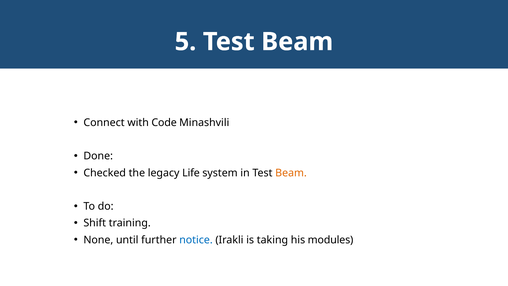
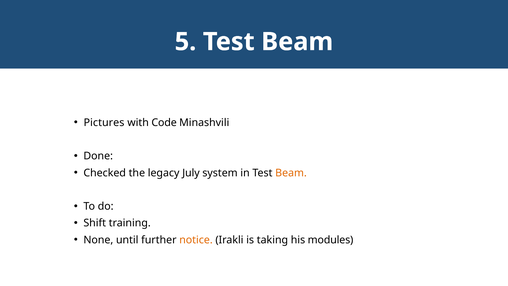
Connect: Connect -> Pictures
Life: Life -> July
notice colour: blue -> orange
